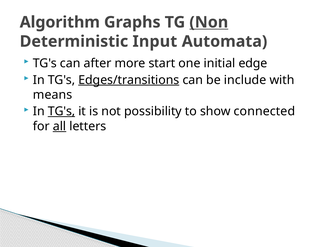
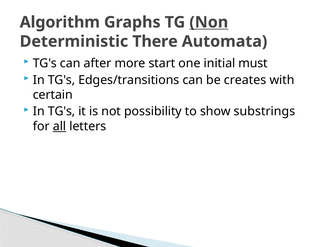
Input: Input -> There
edge: edge -> must
Edges/transitions underline: present -> none
include: include -> creates
means: means -> certain
TG's at (62, 111) underline: present -> none
connected: connected -> substrings
